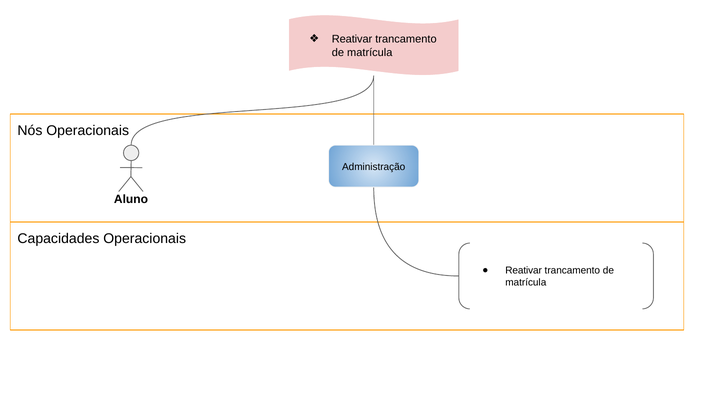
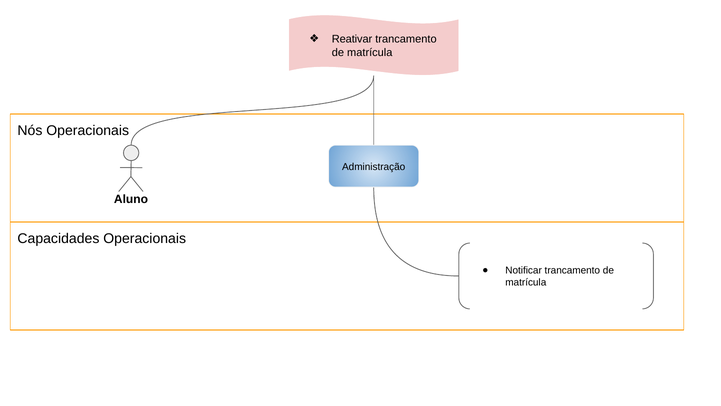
Reativar at (524, 270): Reativar -> Notificar
